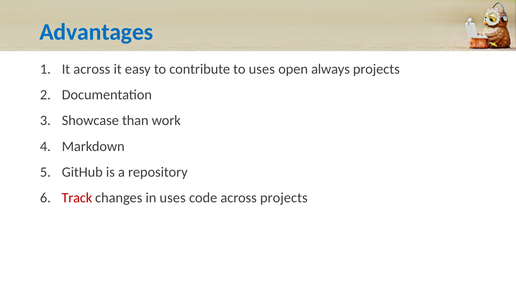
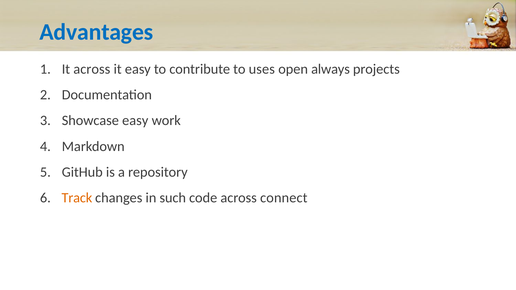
Showcase than: than -> easy
Track colour: red -> orange
in uses: uses -> such
across projects: projects -> connect
